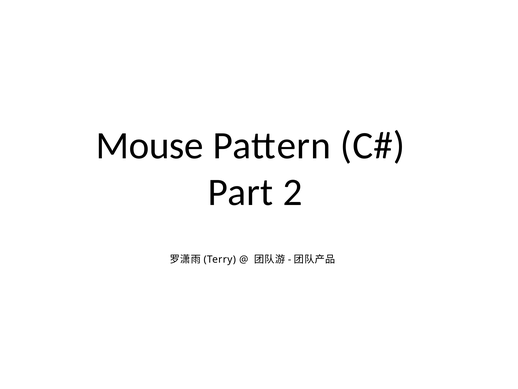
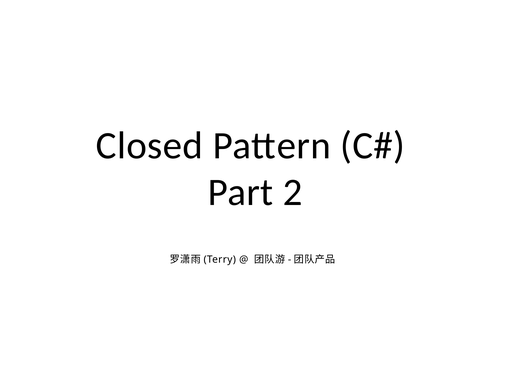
Mouse: Mouse -> Closed
